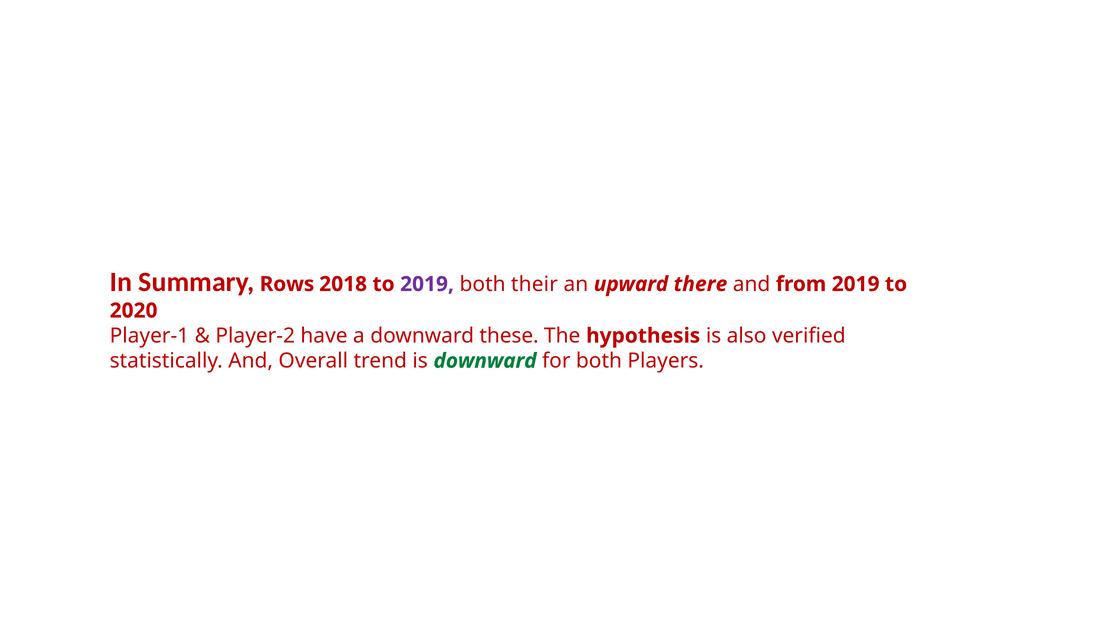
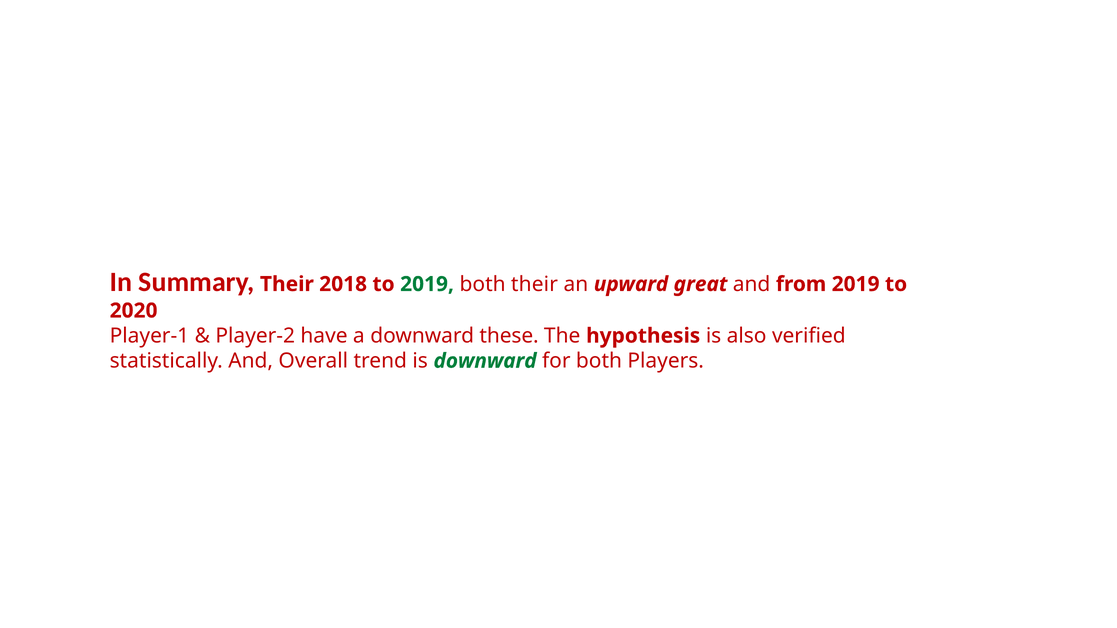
Summary Rows: Rows -> Their
2019 at (427, 284) colour: purple -> green
there: there -> great
